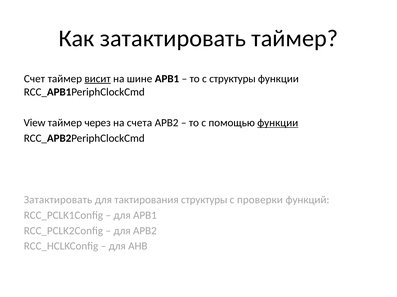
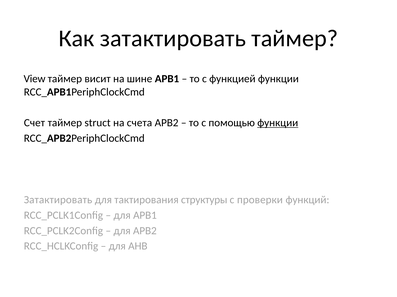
Счет: Счет -> View
висит underline: present -> none
с структуры: структуры -> функцией
View: View -> Счет
через: через -> struct
